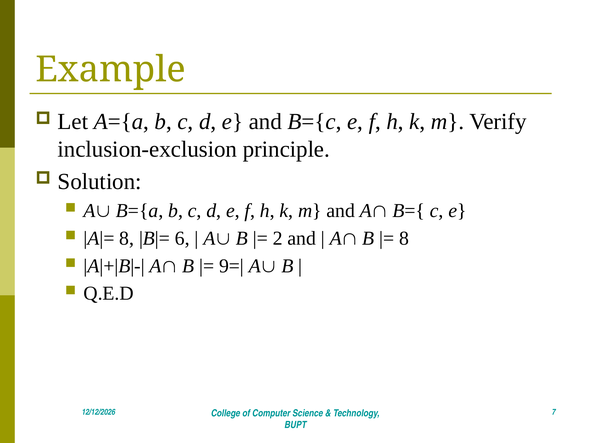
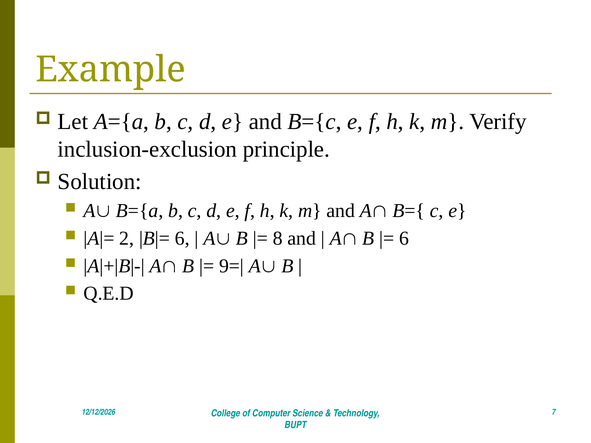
8 at (127, 238): 8 -> 2
2: 2 -> 8
8 at (404, 238): 8 -> 6
